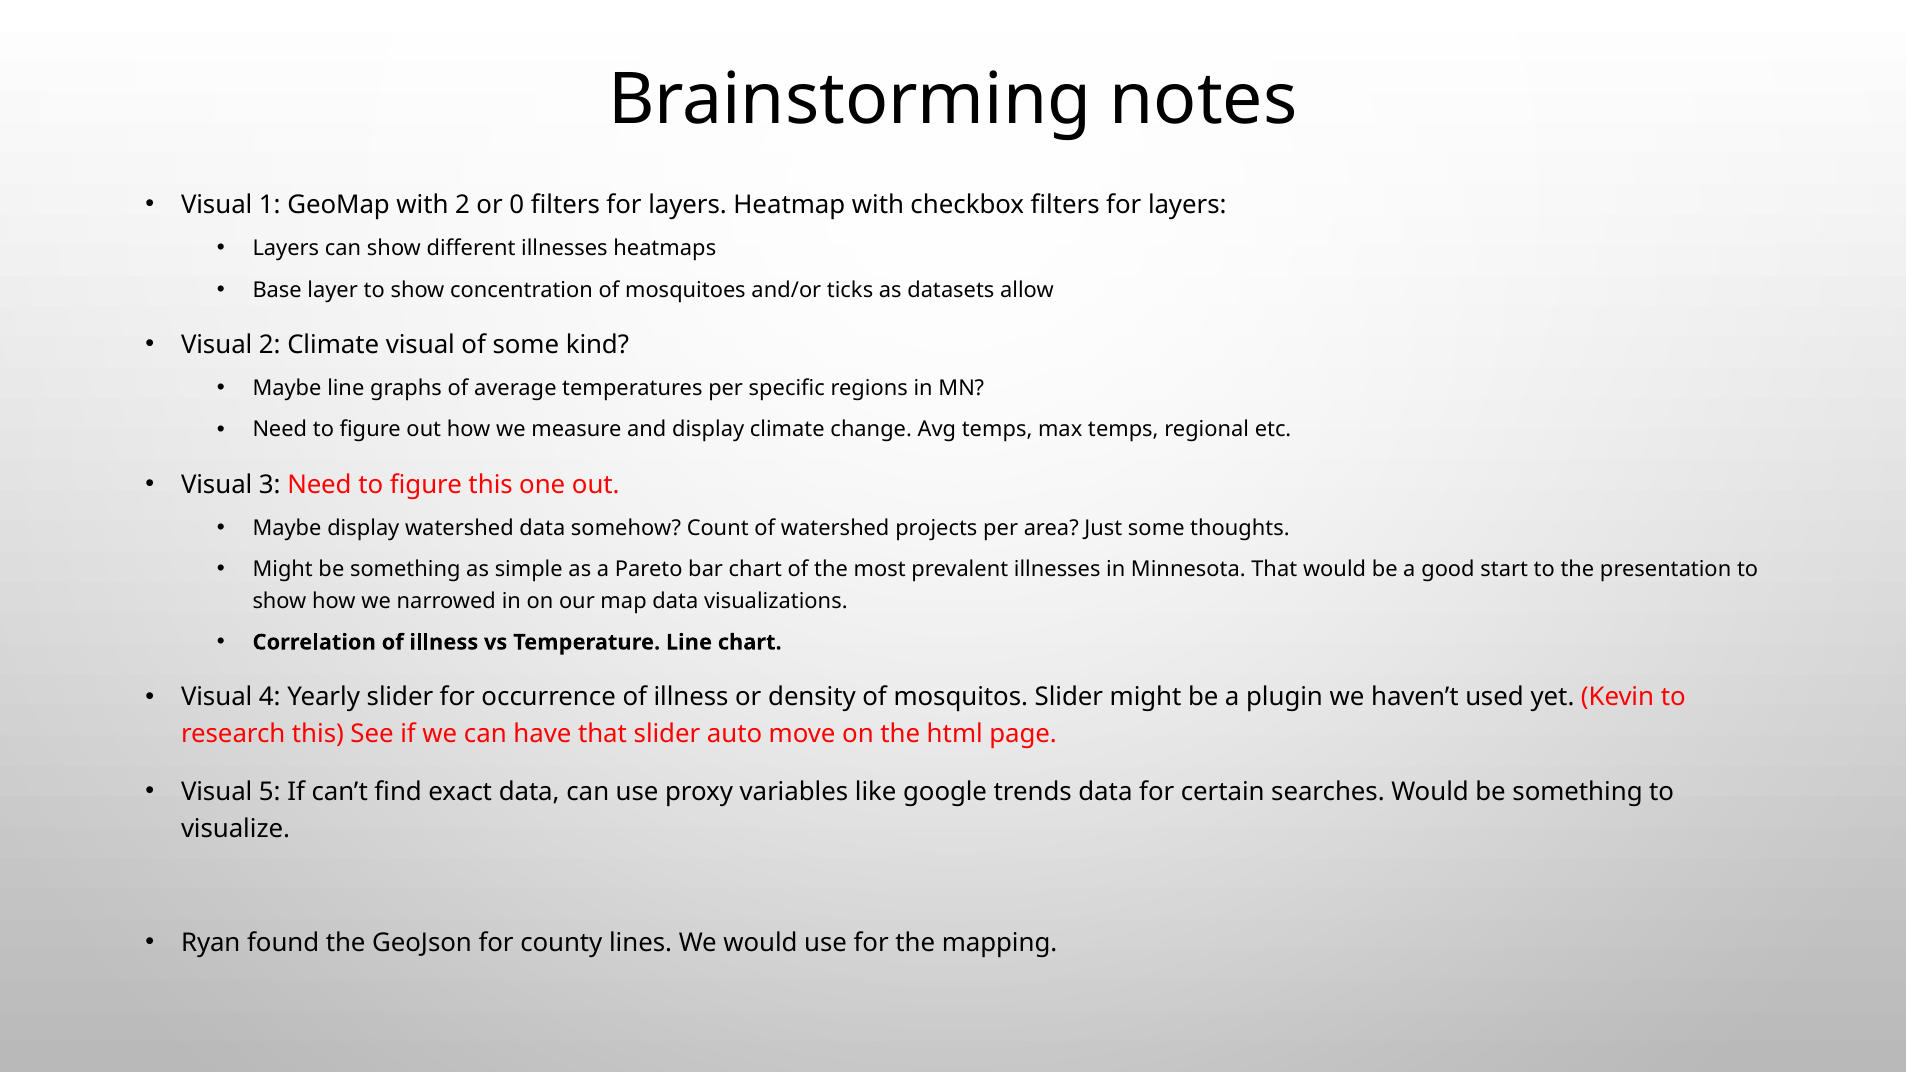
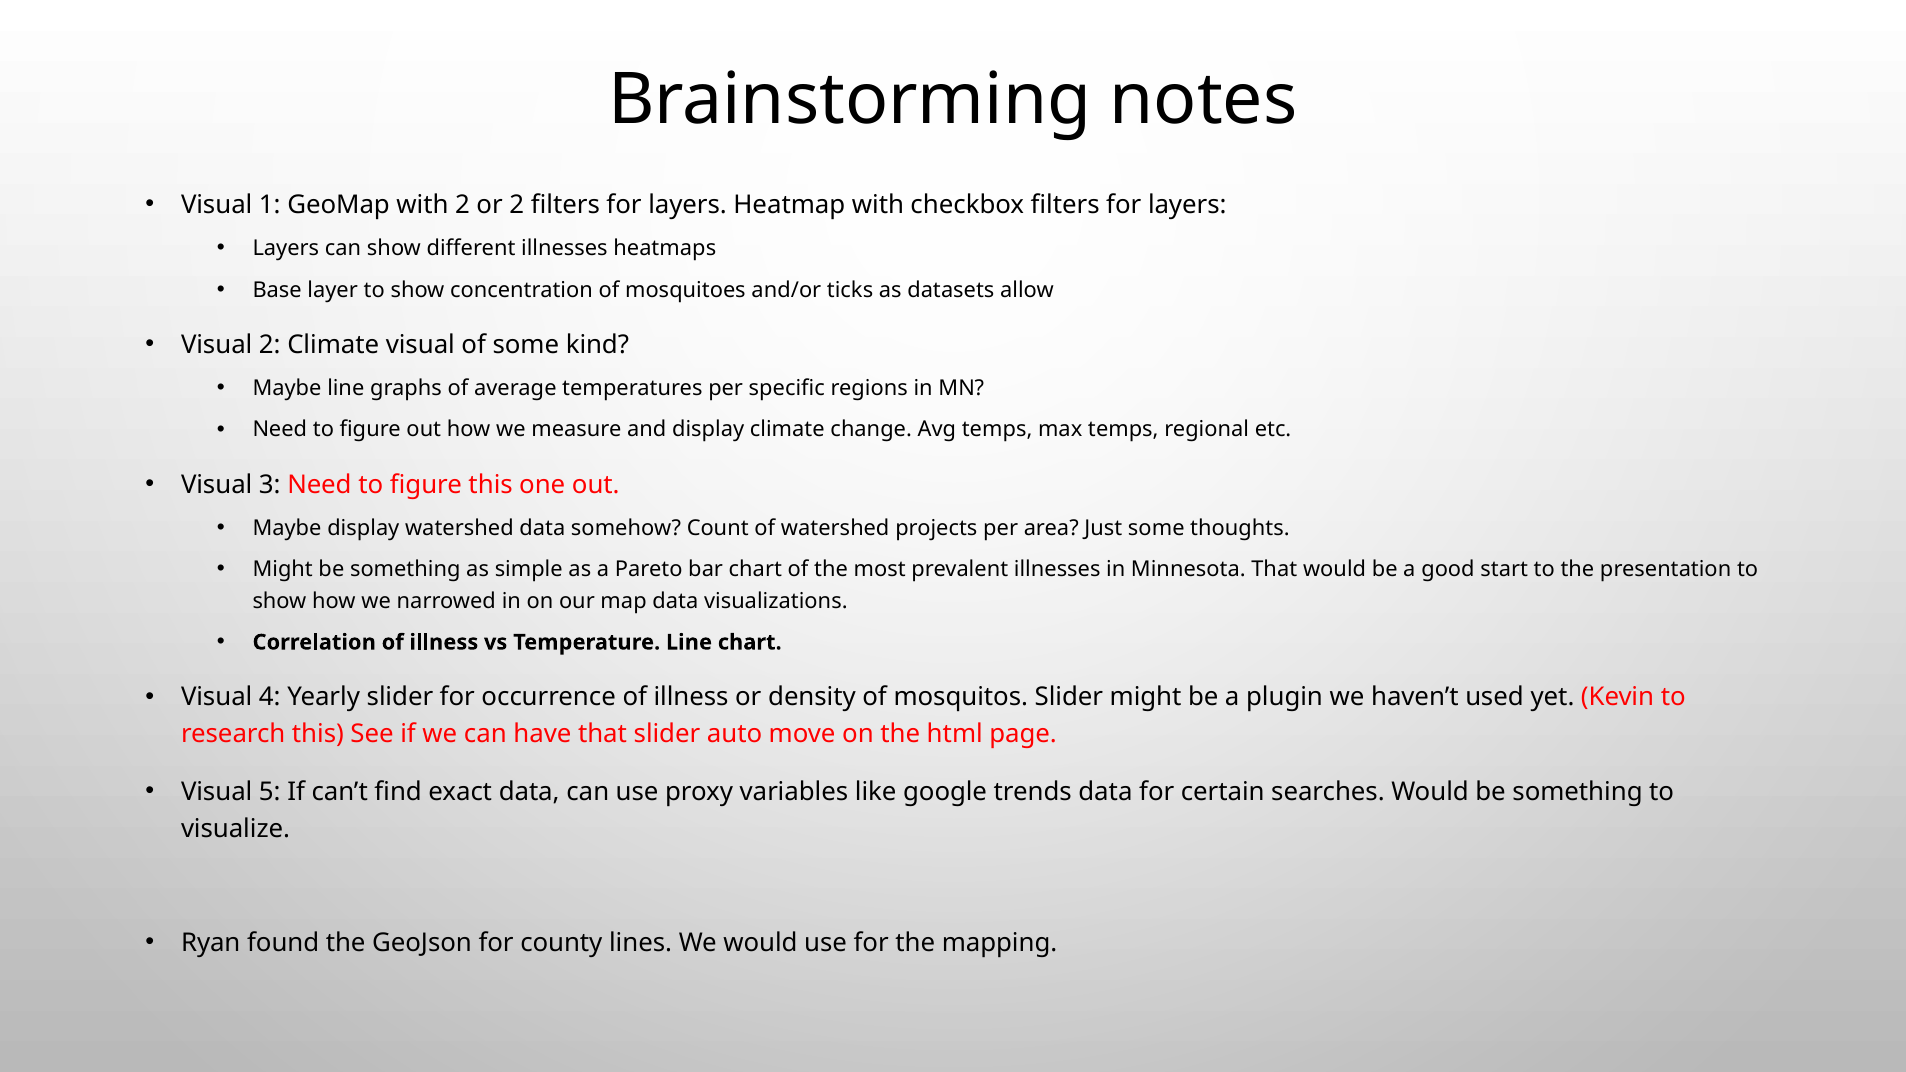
or 0: 0 -> 2
